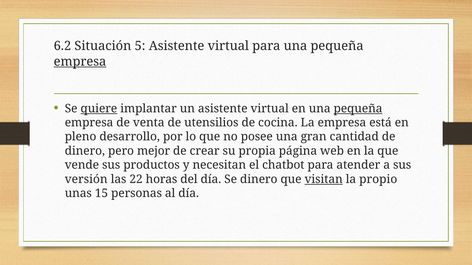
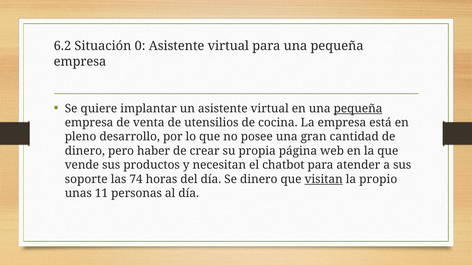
5: 5 -> 0
empresa at (80, 62) underline: present -> none
quiere underline: present -> none
mejor: mejor -> haber
versión: versión -> soporte
22: 22 -> 74
15: 15 -> 11
